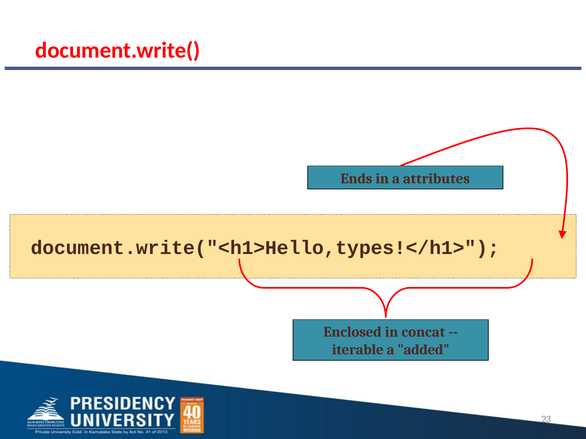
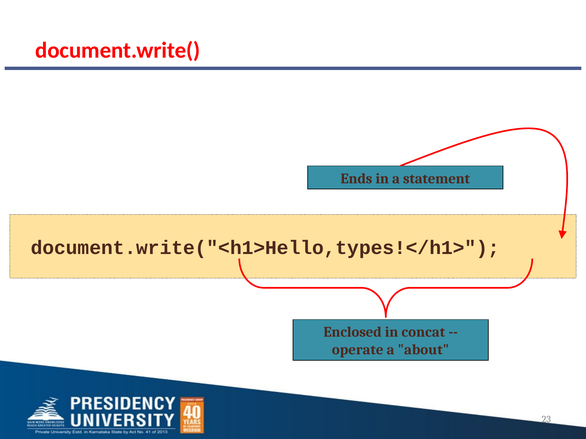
attributes: attributes -> statement
iterable: iterable -> operate
added: added -> about
